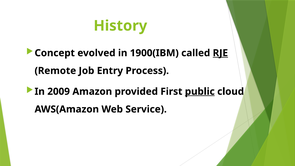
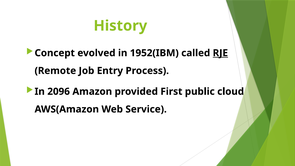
1900(IBM: 1900(IBM -> 1952(IBM
2009: 2009 -> 2096
public underline: present -> none
